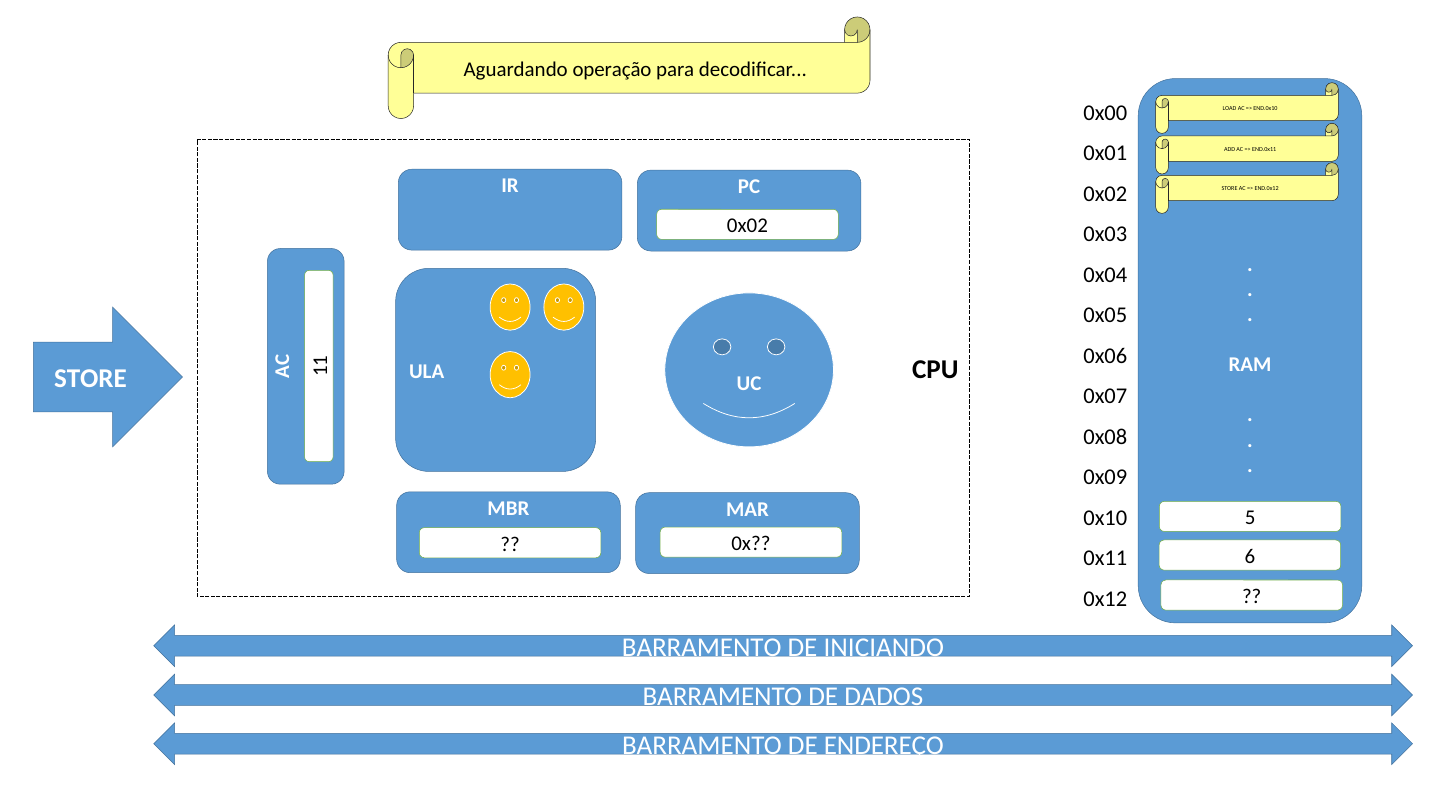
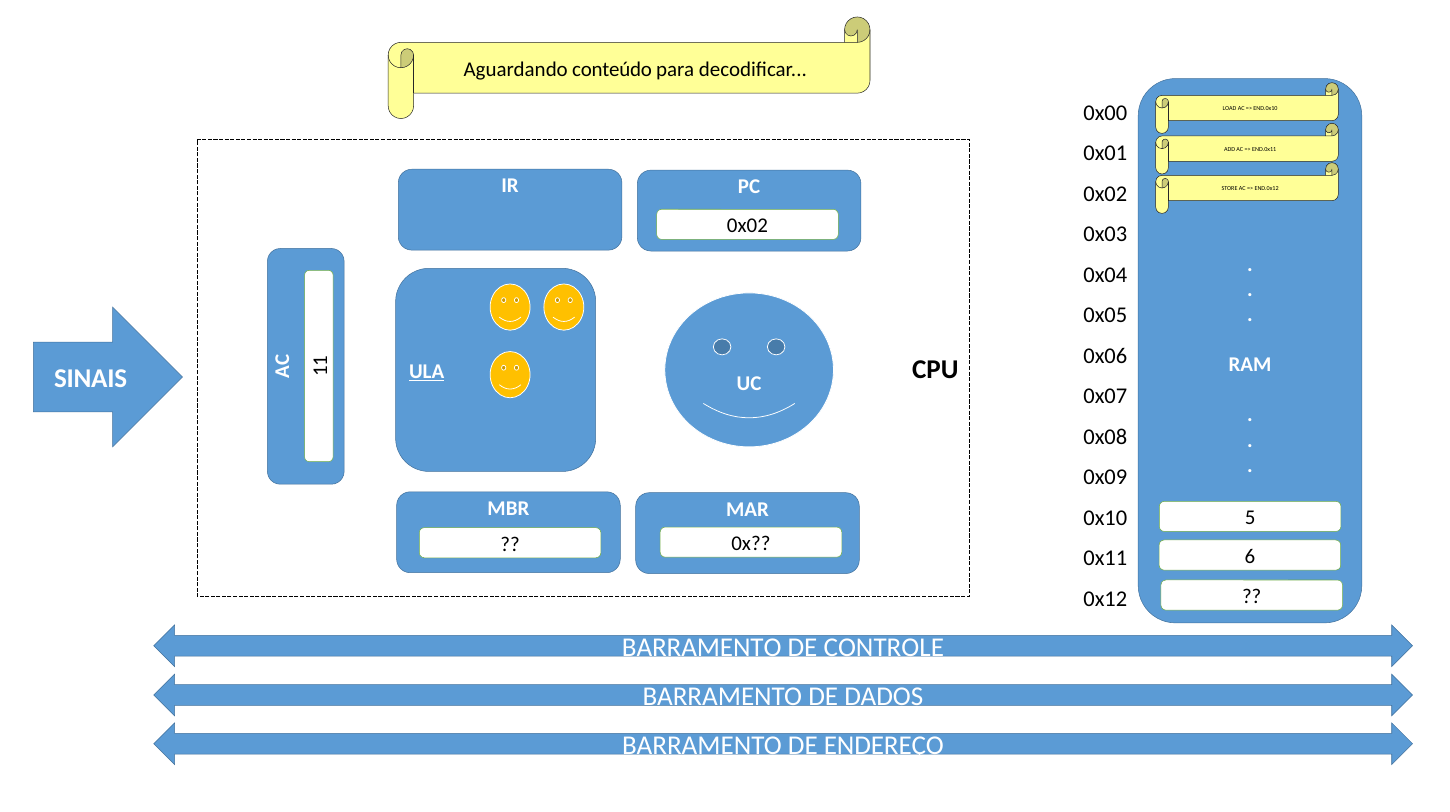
operação: operação -> conteúdo
ULA underline: none -> present
STORE at (90, 379): STORE -> SINAIS
INICIANDO: INICIANDO -> CONTROLE
